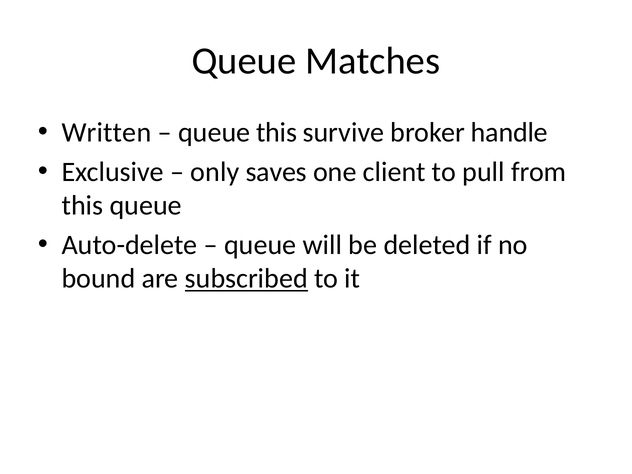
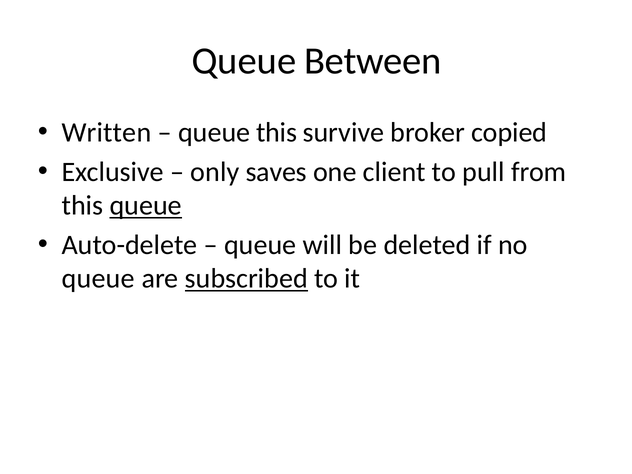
Matches: Matches -> Between
handle: handle -> copied
queue at (146, 206) underline: none -> present
bound at (98, 279): bound -> queue
